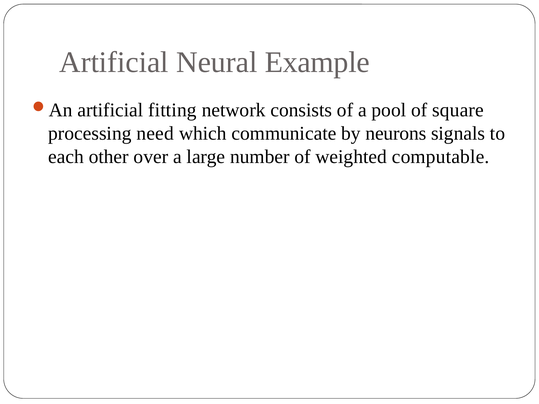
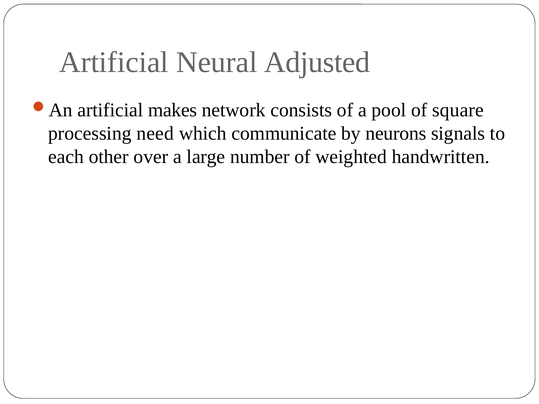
Example: Example -> Adjusted
fitting: fitting -> makes
computable: computable -> handwritten
